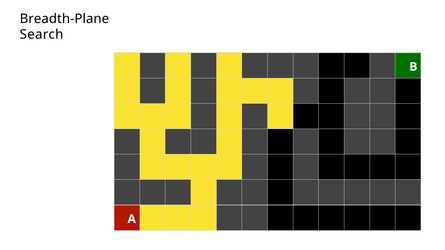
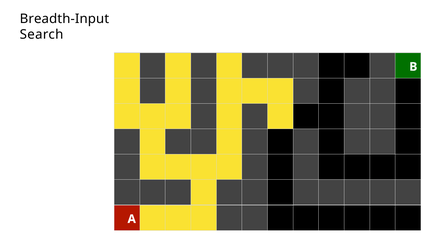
Breadth-Plane: Breadth-Plane -> Breadth-Input
